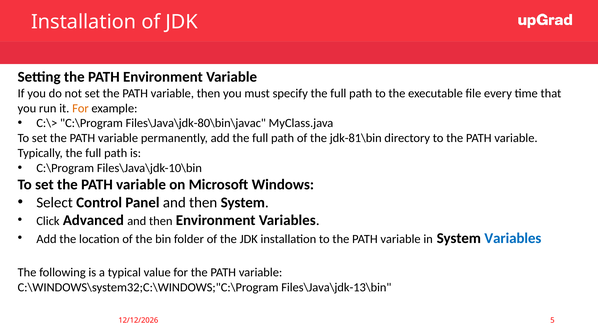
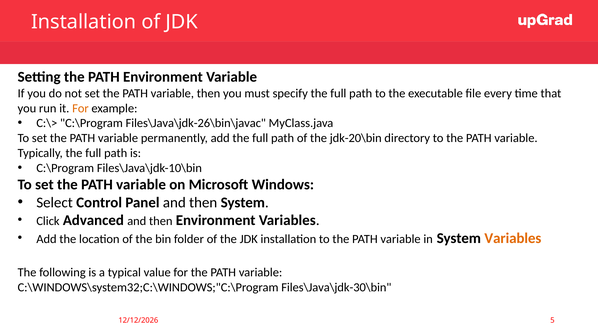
Files\Java\jdk-80\bin\javac: Files\Java\jdk-80\bin\javac -> Files\Java\jdk-26\bin\javac
jdk-81\bin: jdk-81\bin -> jdk-20\bin
Variables at (513, 239) colour: blue -> orange
Files\Java\jdk-13\bin: Files\Java\jdk-13\bin -> Files\Java\jdk-30\bin
